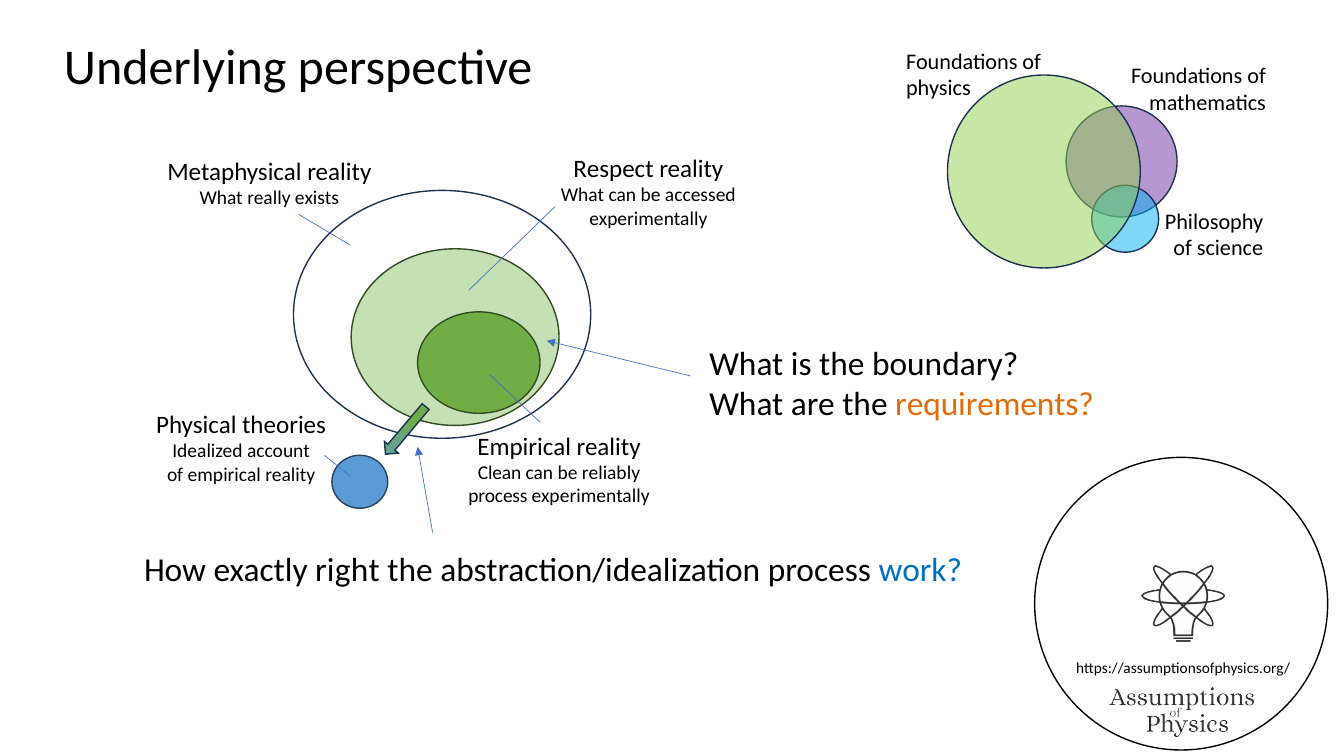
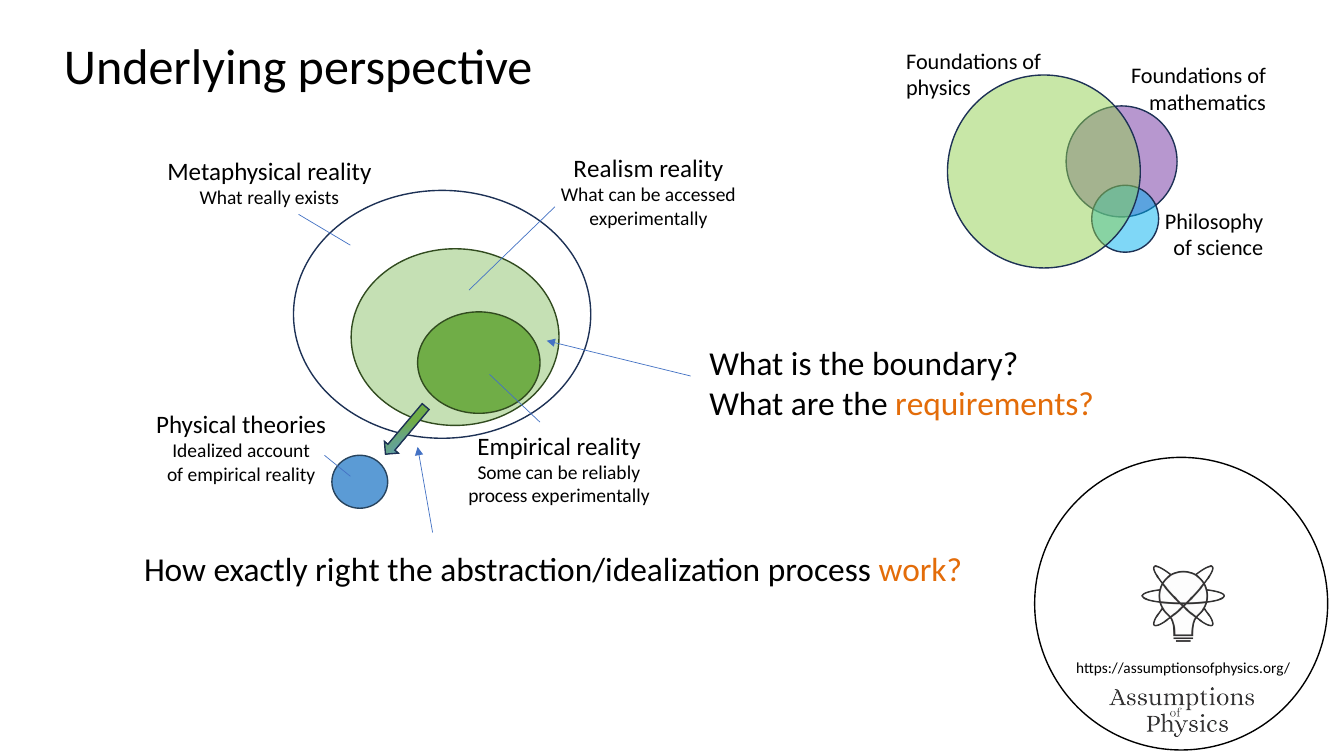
Respect: Respect -> Realism
Clean: Clean -> Some
work colour: blue -> orange
